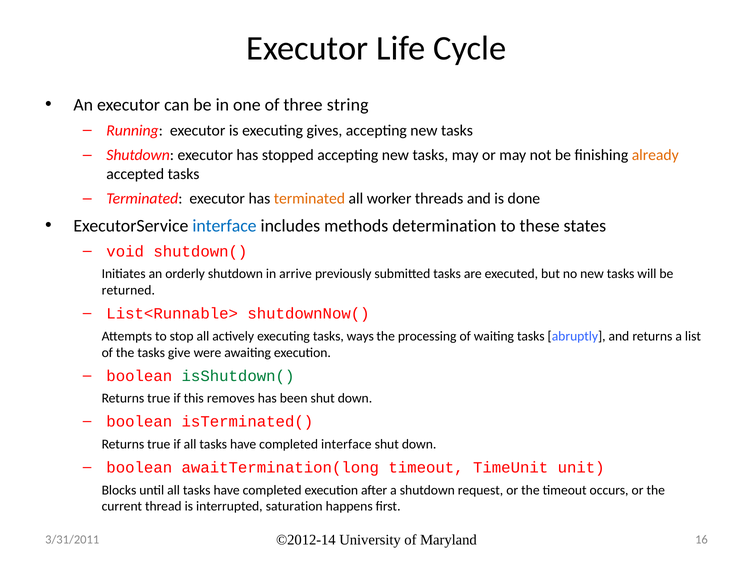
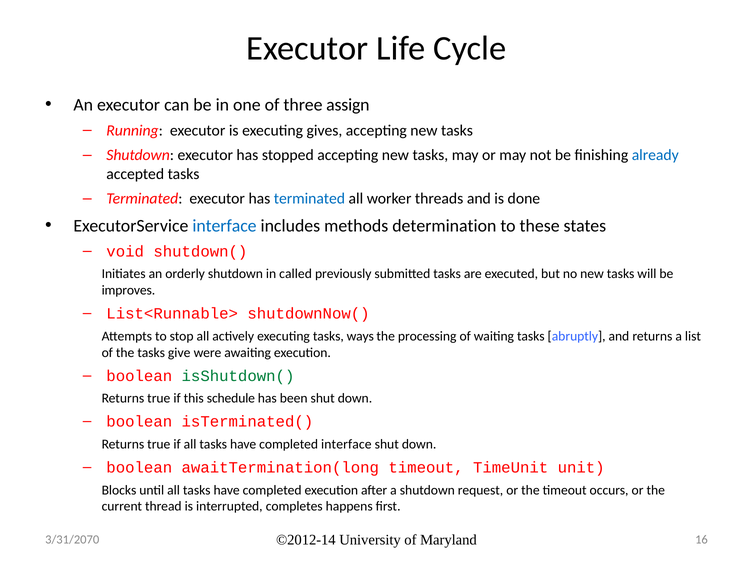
string: string -> assign
already colour: orange -> blue
terminated at (309, 199) colour: orange -> blue
arrive: arrive -> called
returned: returned -> improves
removes: removes -> schedule
saturation: saturation -> completes
3/31/2011: 3/31/2011 -> 3/31/2070
